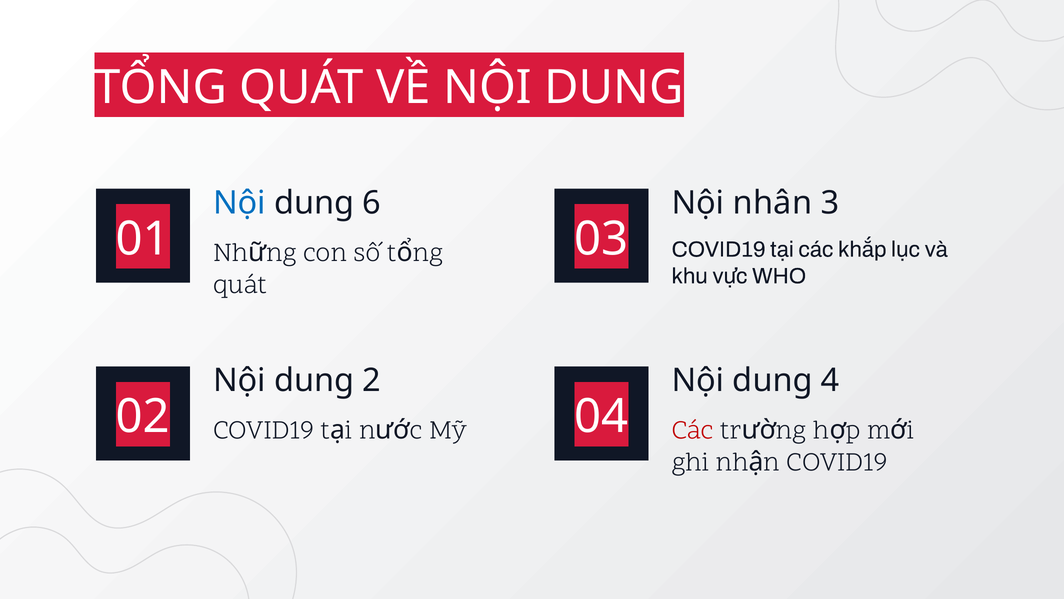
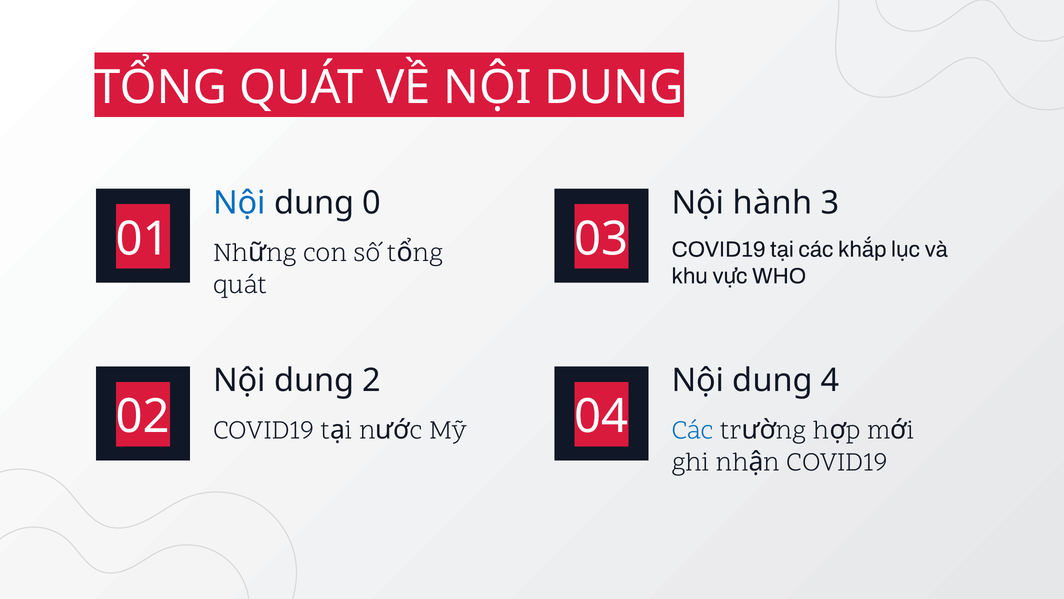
6: 6 -> 0
nhân: nhân -> hành
Các at (693, 430) colour: red -> blue
